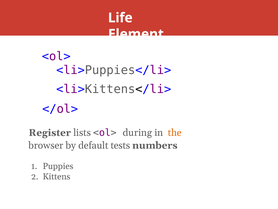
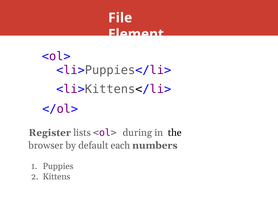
Life: Life -> File
the colour: orange -> black
tests: tests -> each
